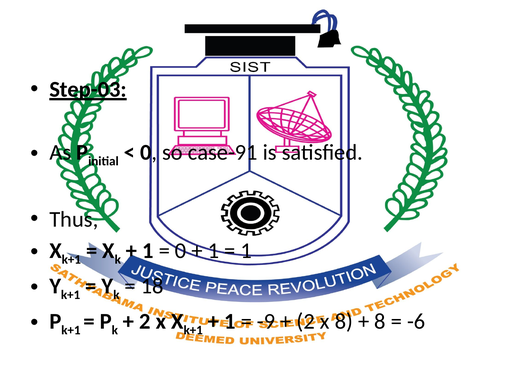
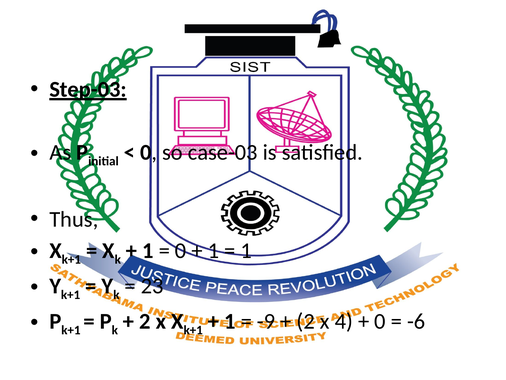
case-91: case-91 -> case-03
18: 18 -> 23
x 8: 8 -> 4
8 at (380, 321): 8 -> 0
